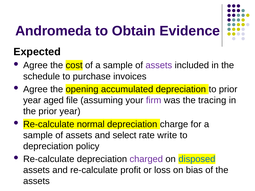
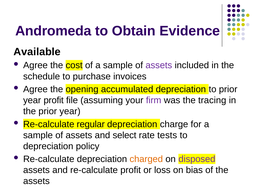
Expected: Expected -> Available
year aged: aged -> profit
normal: normal -> regular
write: write -> tests
charged colour: purple -> orange
disposed colour: blue -> purple
